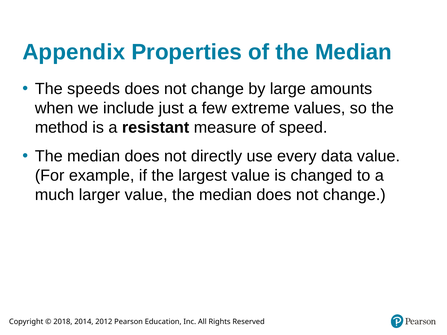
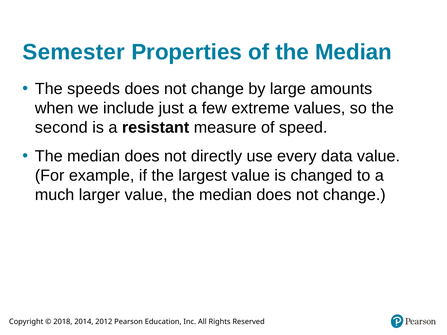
Appendix: Appendix -> Semester
method: method -> second
